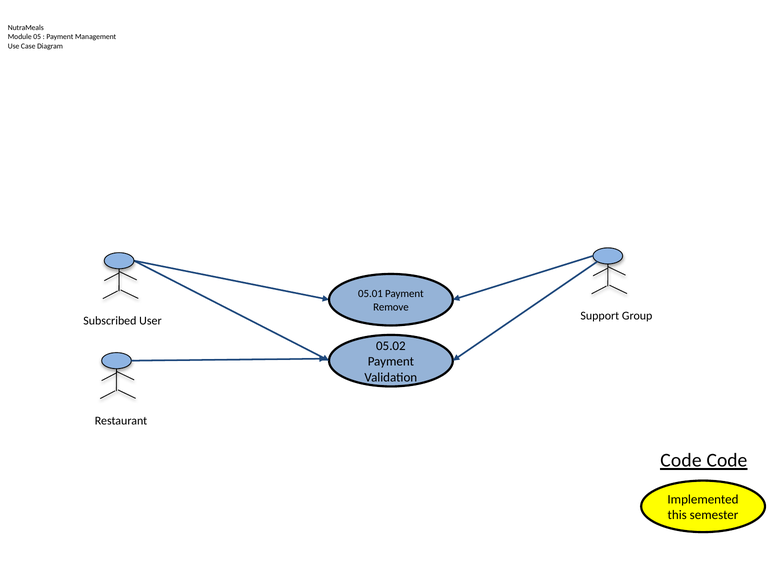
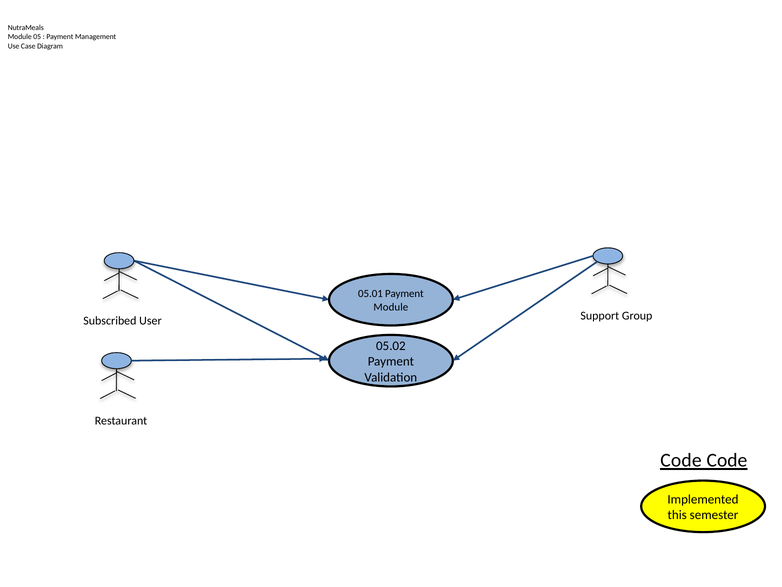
Remove at (391, 307): Remove -> Module
